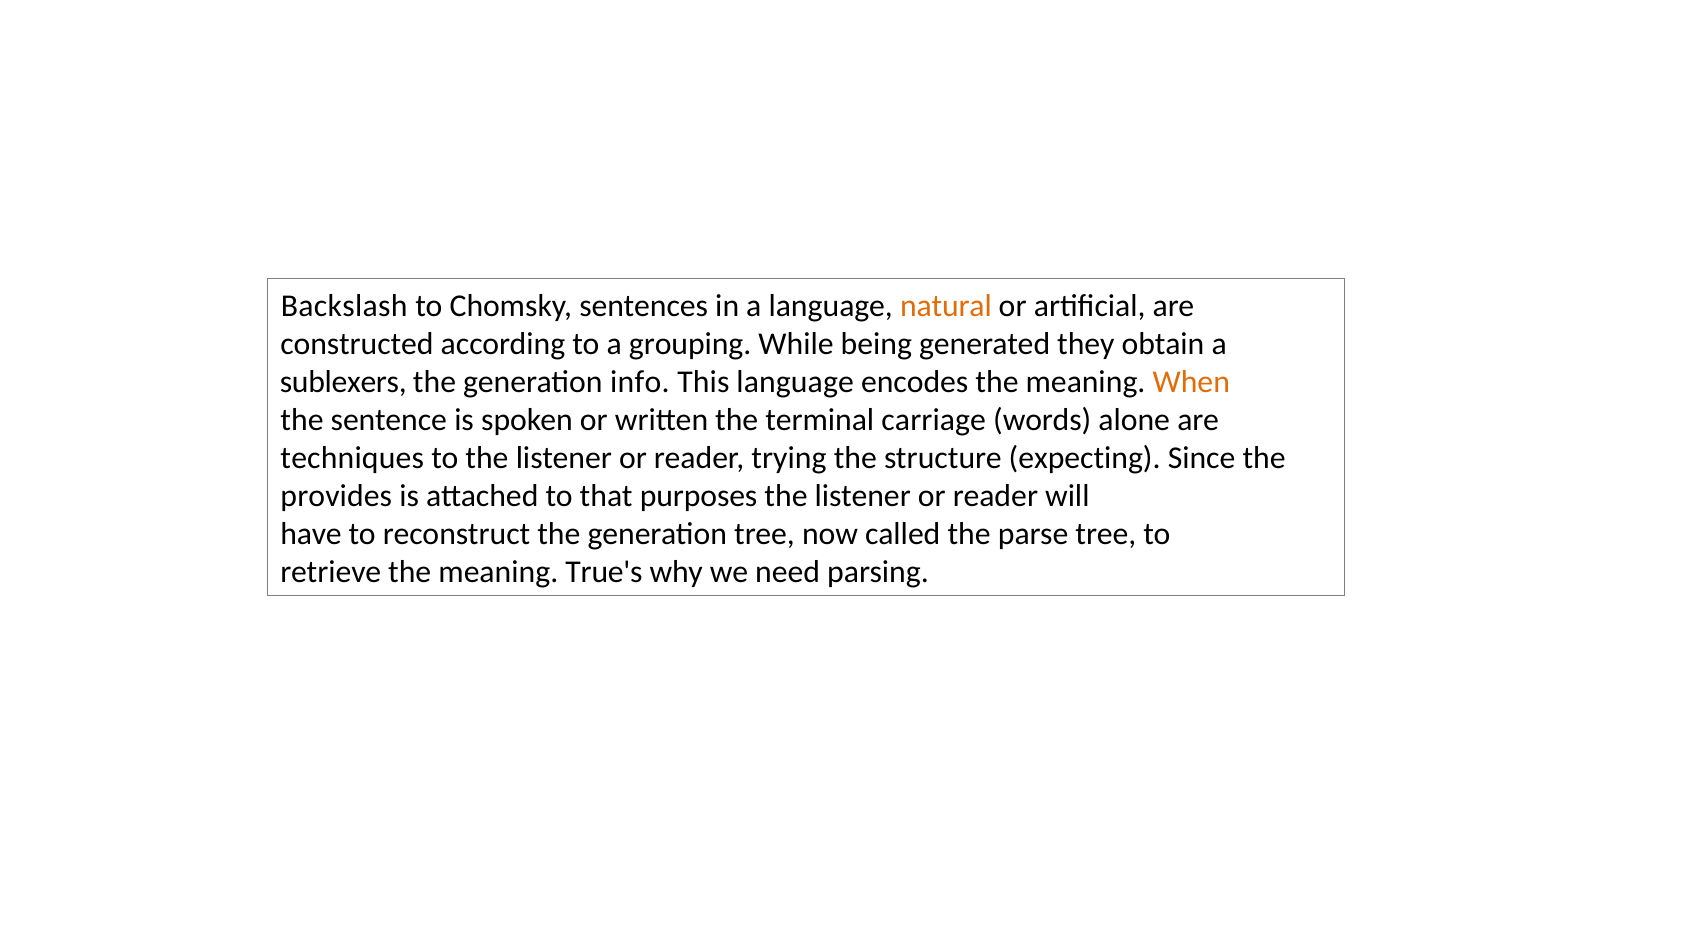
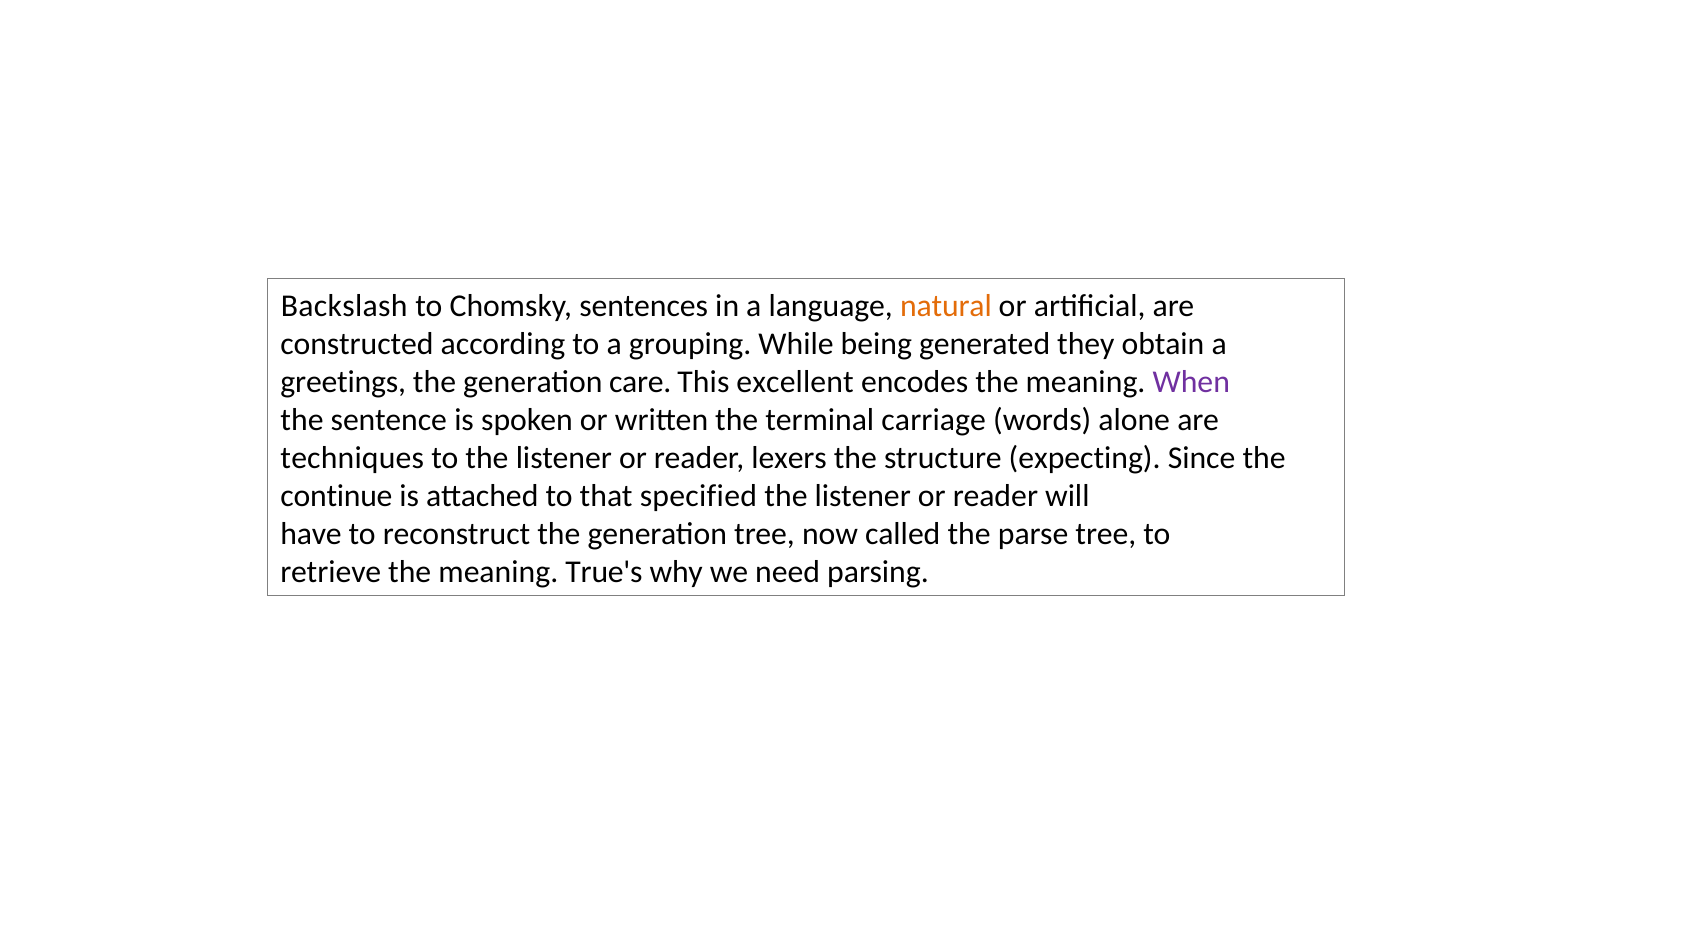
sublexers: sublexers -> greetings
info: info -> care
This language: language -> excellent
When colour: orange -> purple
trying: trying -> lexers
provides: provides -> continue
purposes: purposes -> specified
